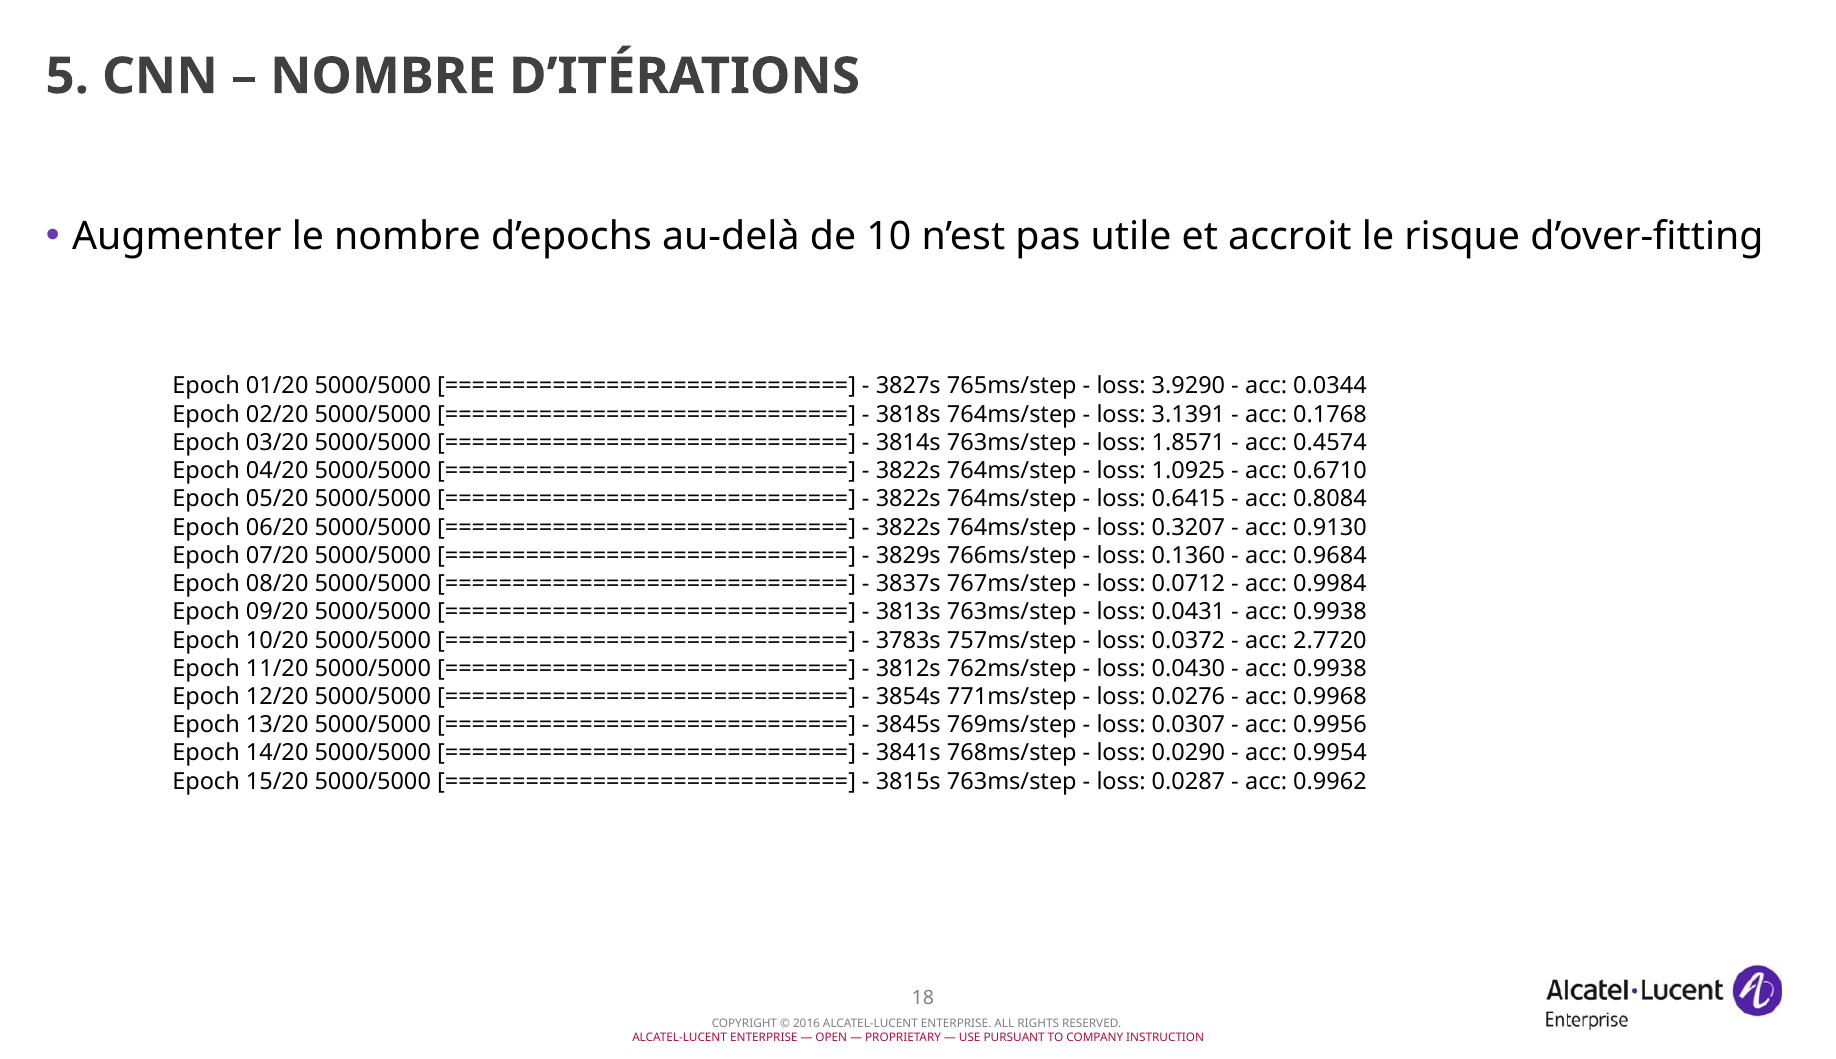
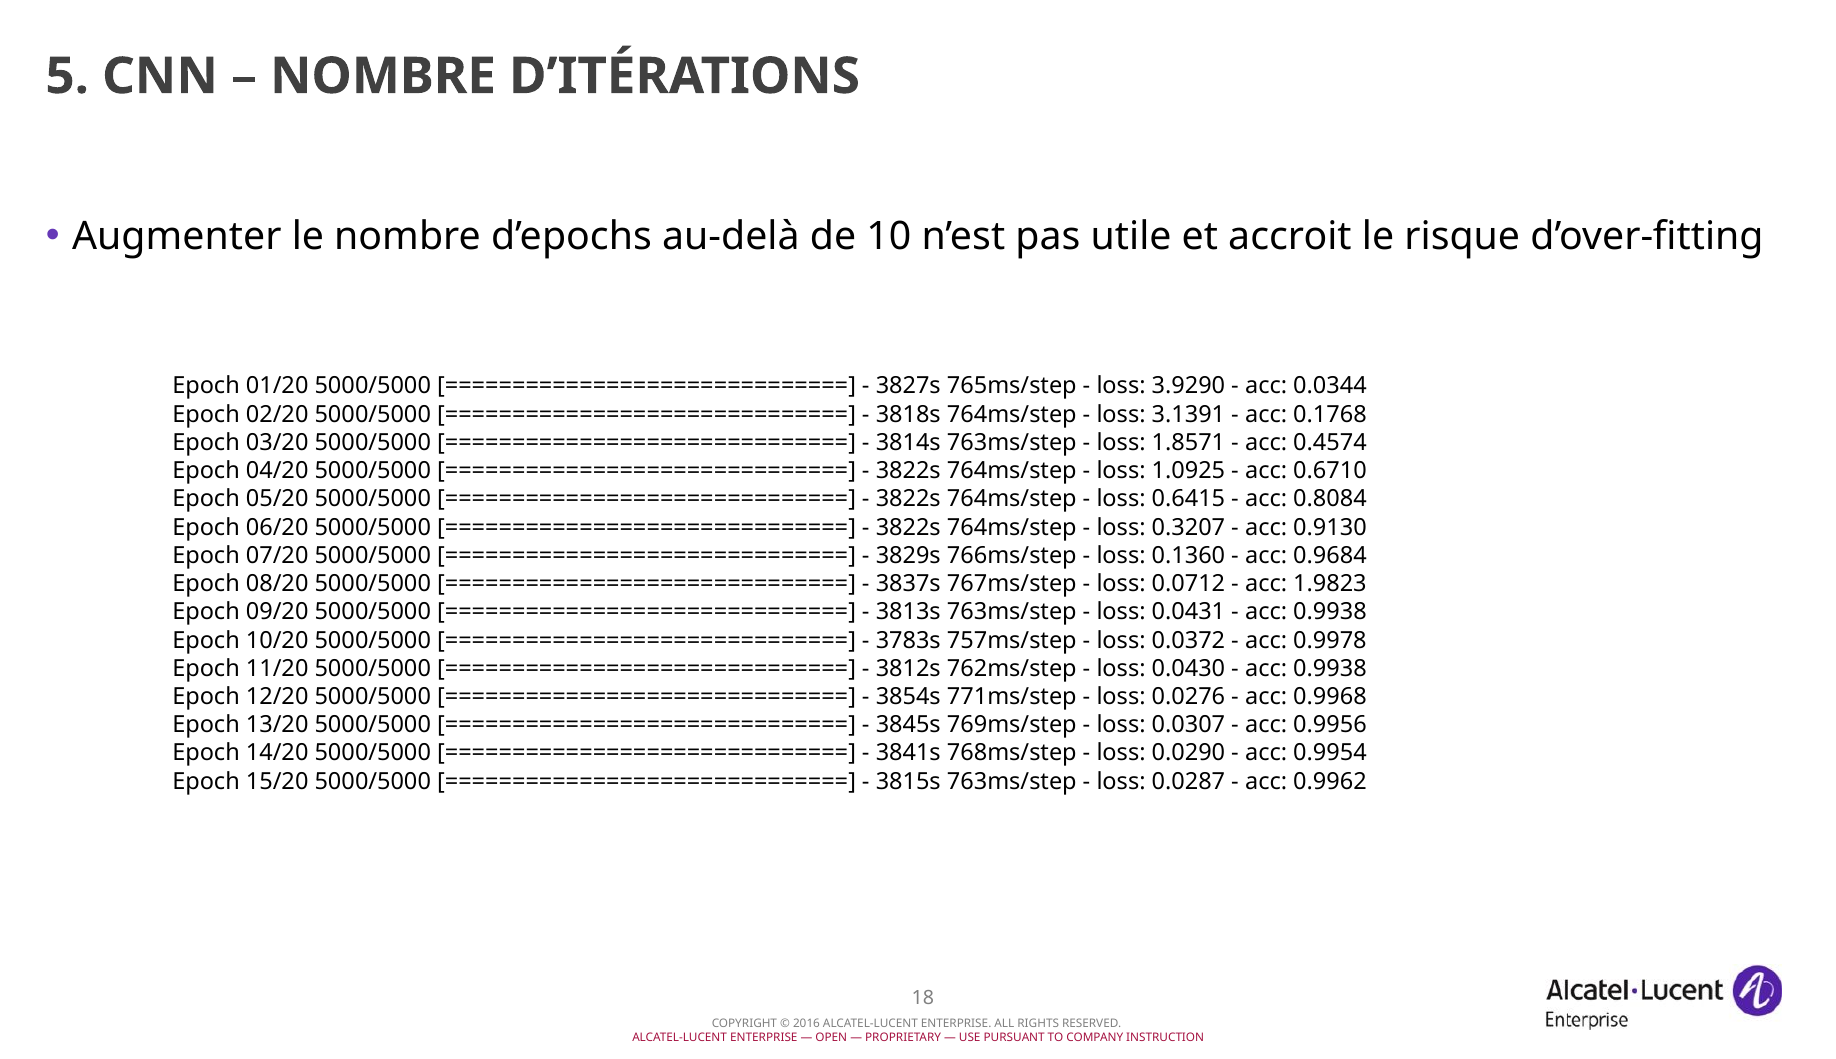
0.9984: 0.9984 -> 1.9823
2.7720: 2.7720 -> 0.9978
